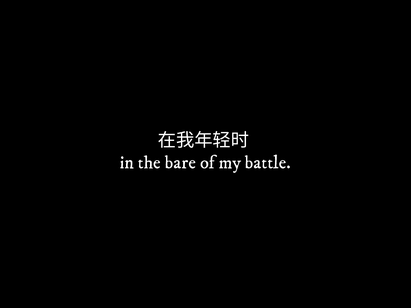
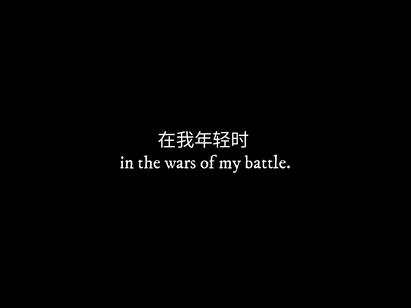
bare: bare -> wars
